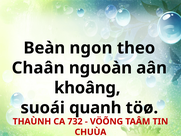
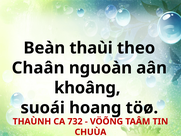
ngon: ngon -> thaùi
quanh: quanh -> hoang
